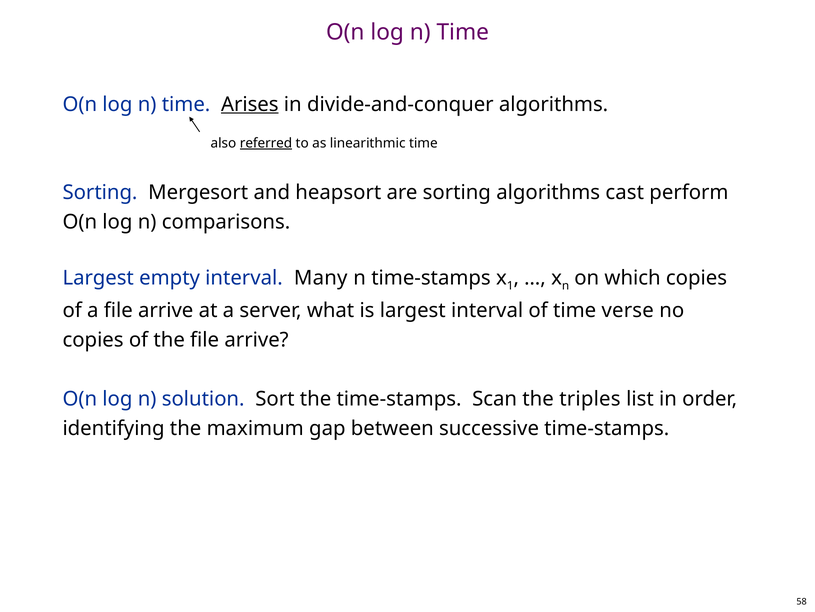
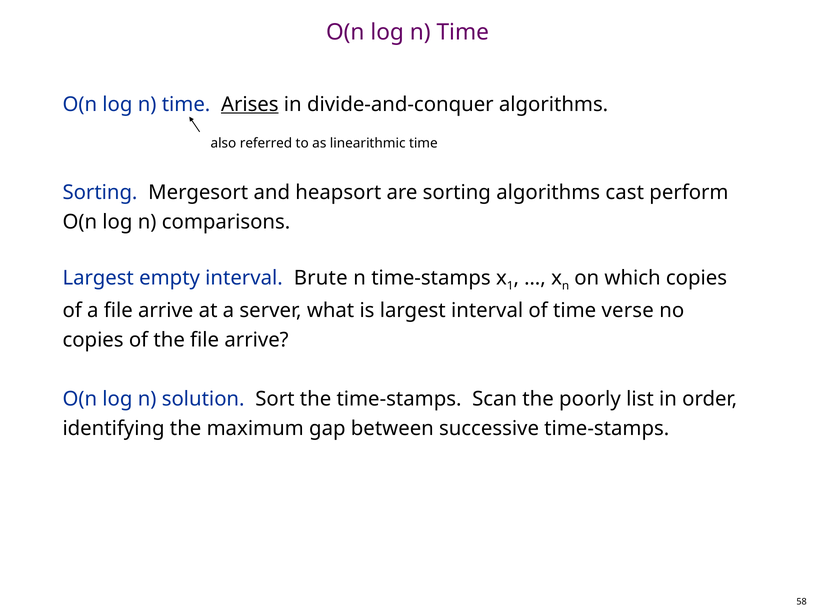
referred underline: present -> none
Many: Many -> Brute
triples: triples -> poorly
